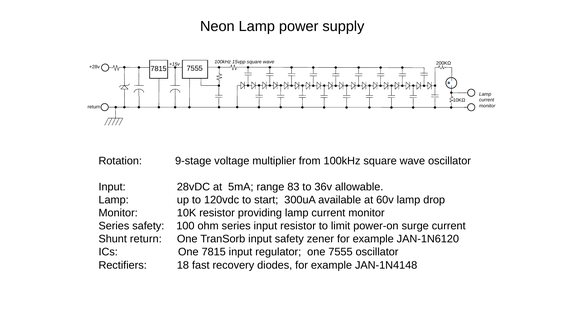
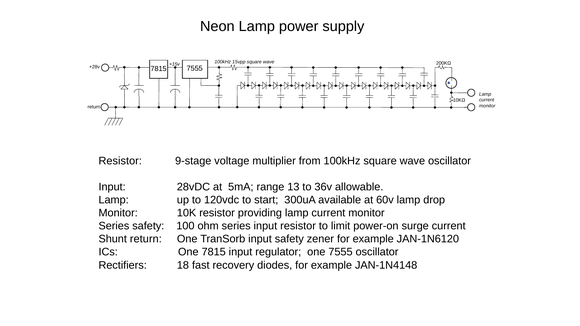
Rotation at (120, 161): Rotation -> Resistor
83: 83 -> 13
